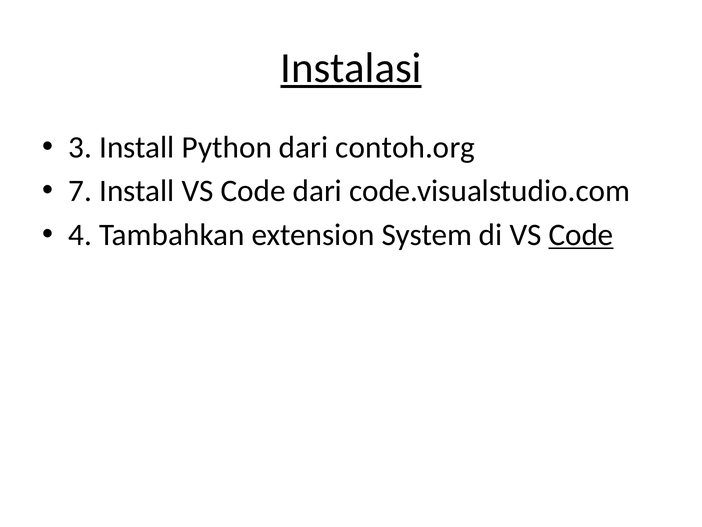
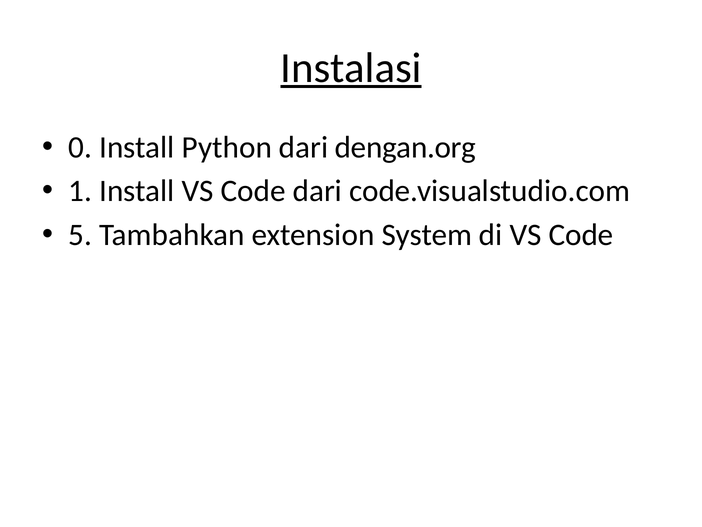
3: 3 -> 0
contoh.org: contoh.org -> dengan.org
7: 7 -> 1
4: 4 -> 5
Code at (581, 235) underline: present -> none
